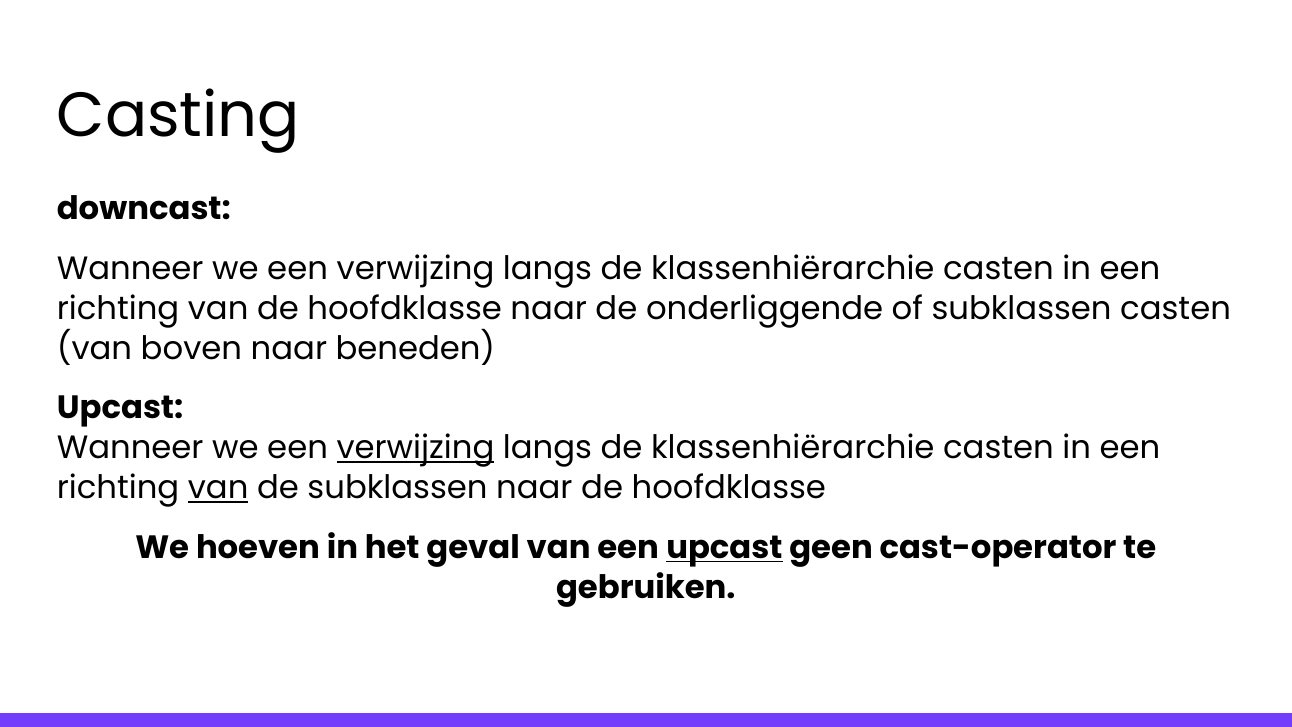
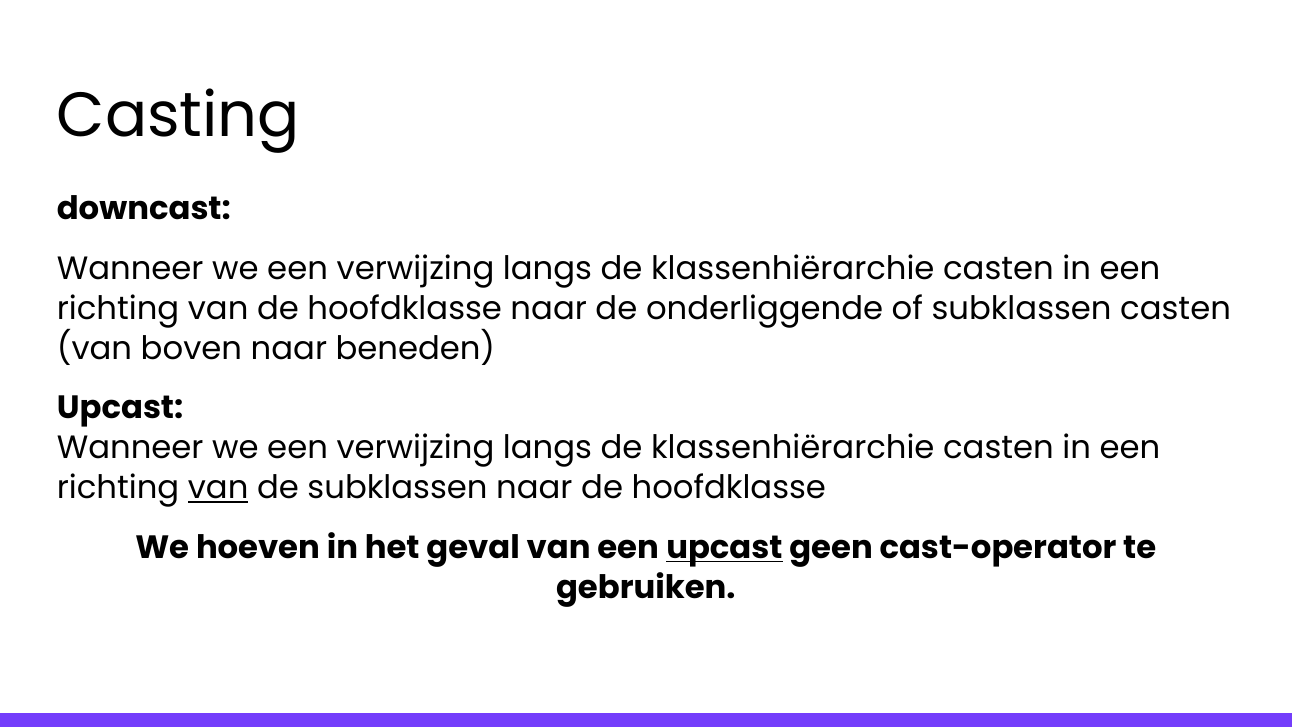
verwijzing at (415, 448) underline: present -> none
